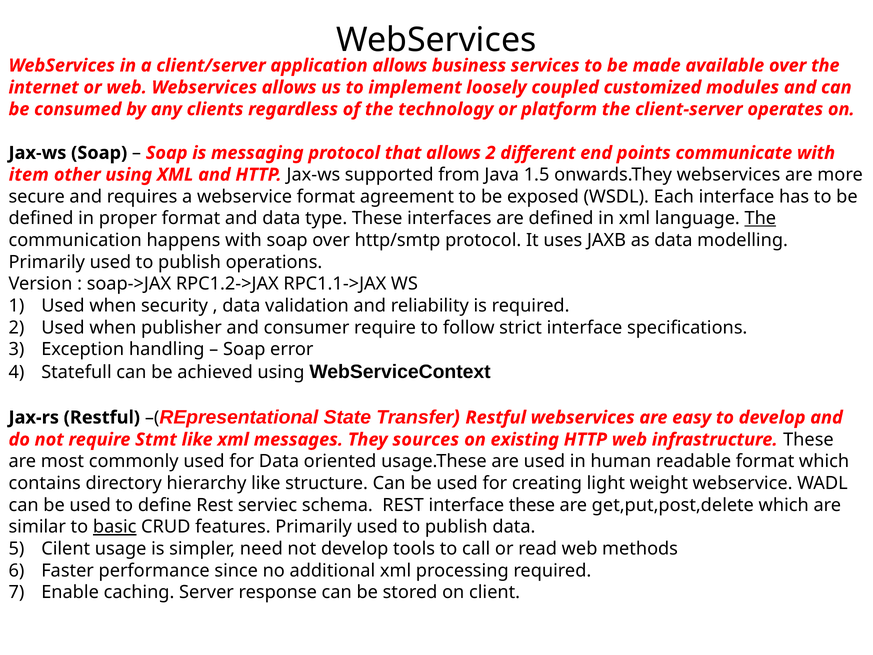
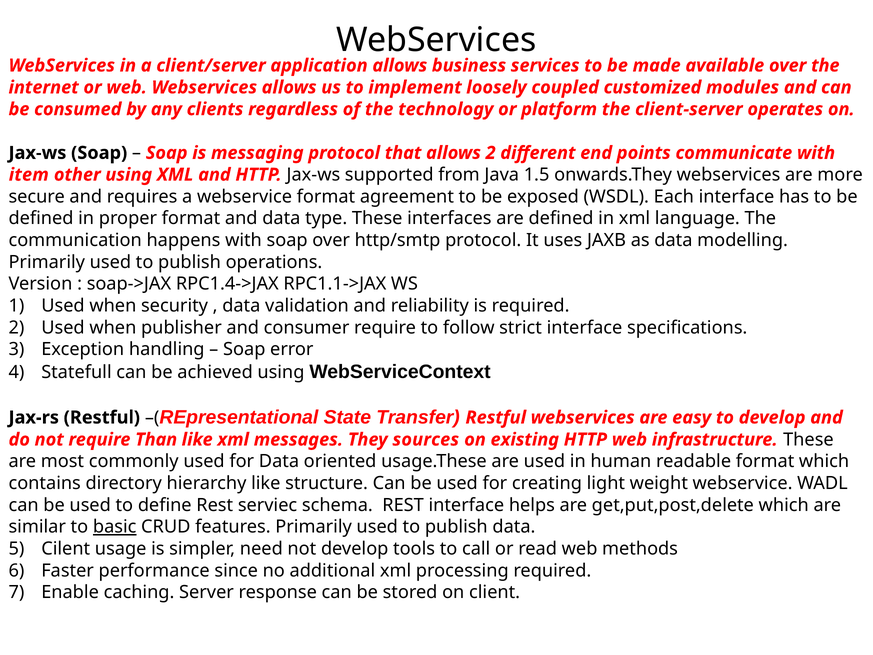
The at (760, 218) underline: present -> none
RPC1.2->JAX: RPC1.2->JAX -> RPC1.4->JAX
Stmt: Stmt -> Than
interface these: these -> helps
